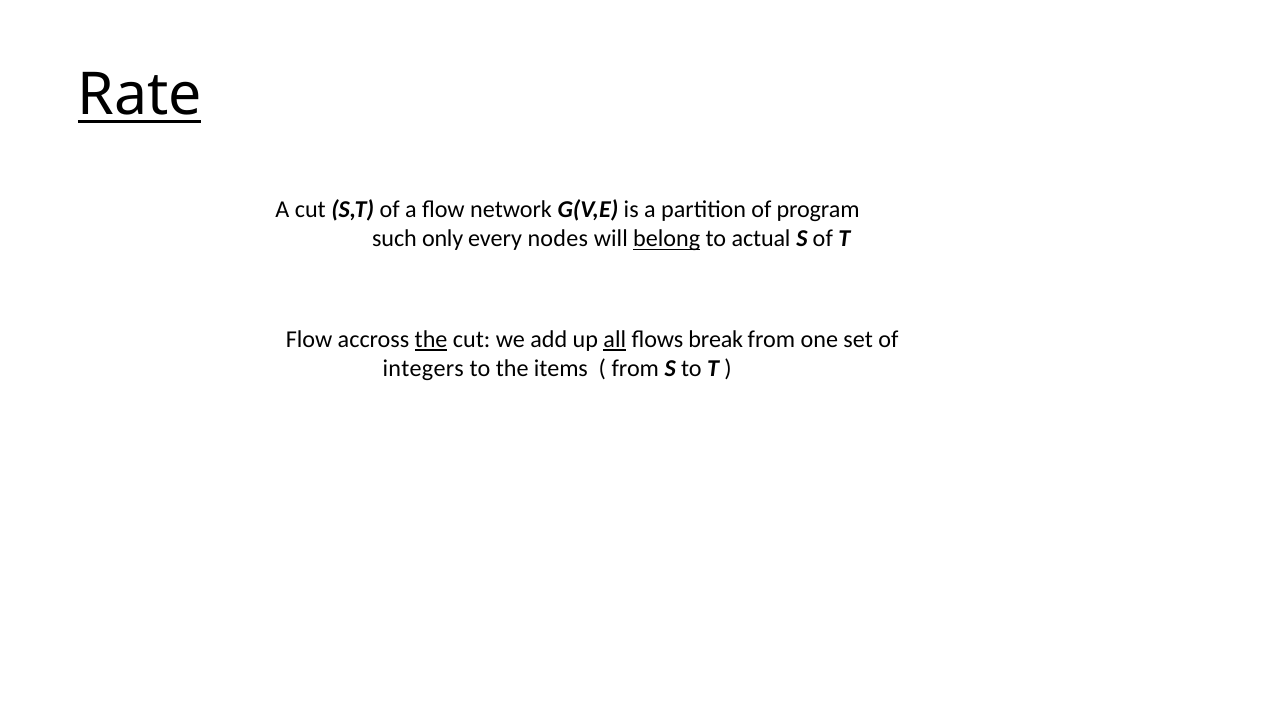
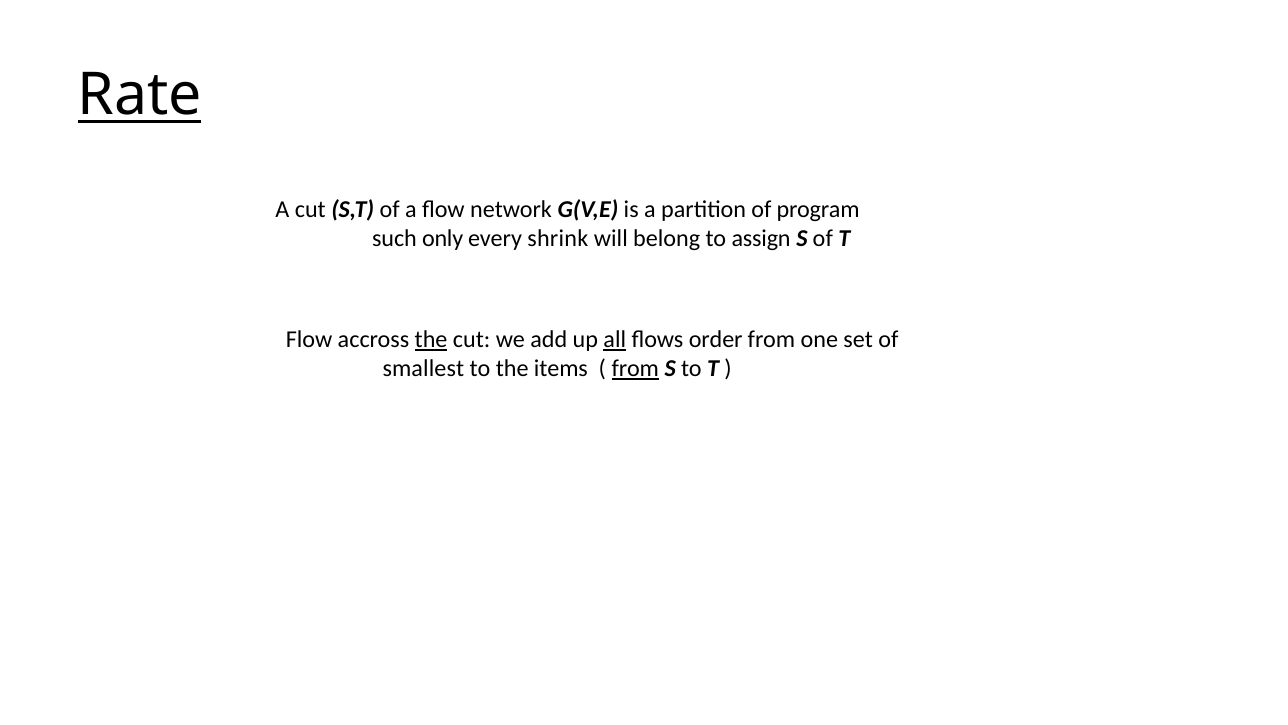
nodes: nodes -> shrink
belong underline: present -> none
actual: actual -> assign
break: break -> order
integers: integers -> smallest
from at (635, 368) underline: none -> present
